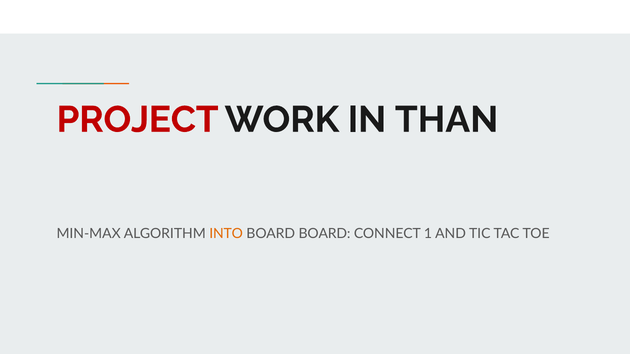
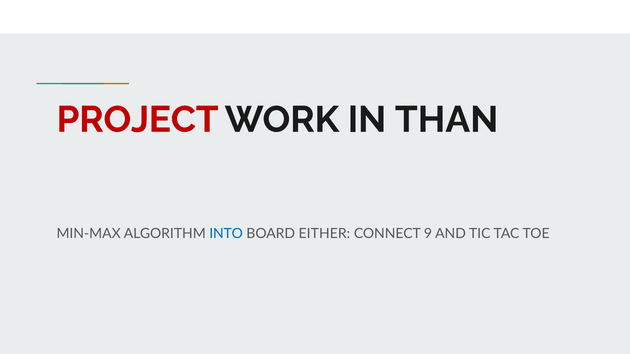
INTO colour: orange -> blue
BOARD BOARD: BOARD -> EITHER
1: 1 -> 9
